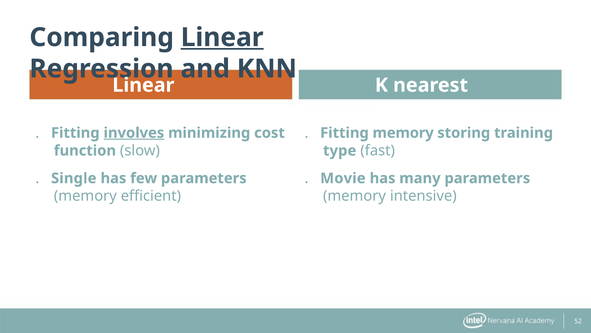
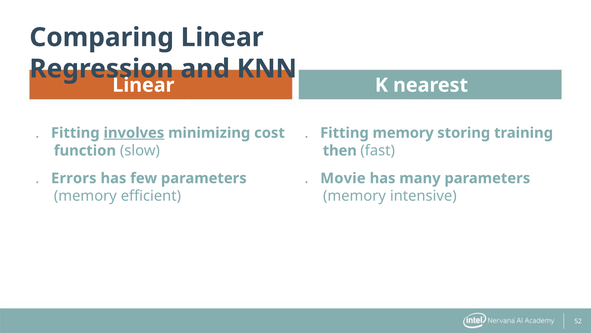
Linear at (222, 37) underline: present -> none
type: type -> then
Single: Single -> Errors
